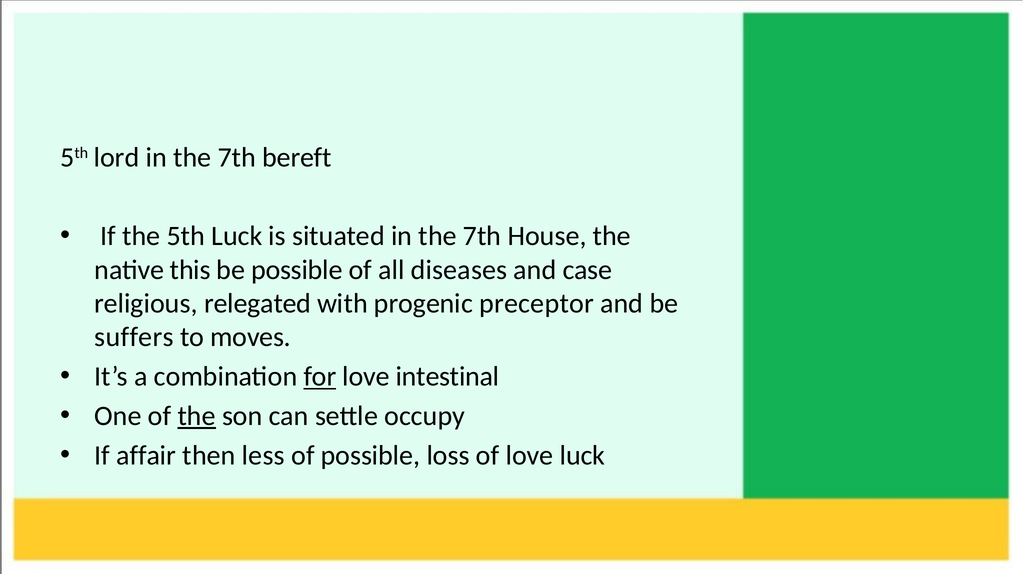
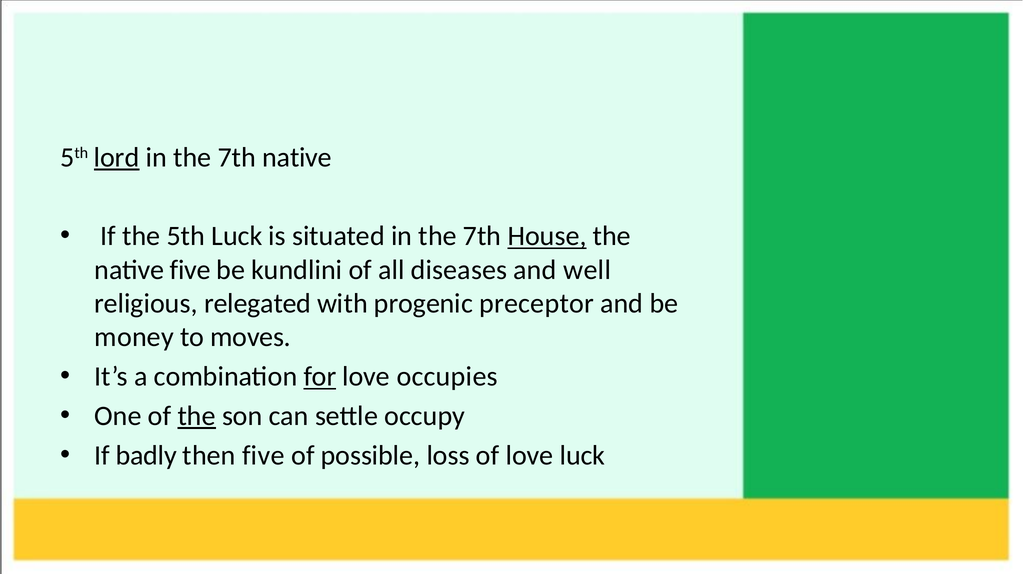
lord underline: none -> present
7th bereft: bereft -> native
House underline: none -> present
native this: this -> five
be possible: possible -> kundlini
case: case -> well
suffers: suffers -> money
intestinal: intestinal -> occupies
affair: affair -> badly
then less: less -> five
